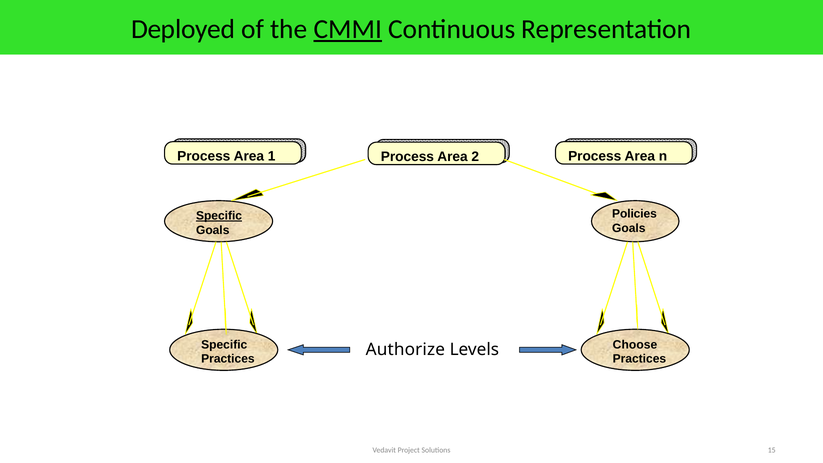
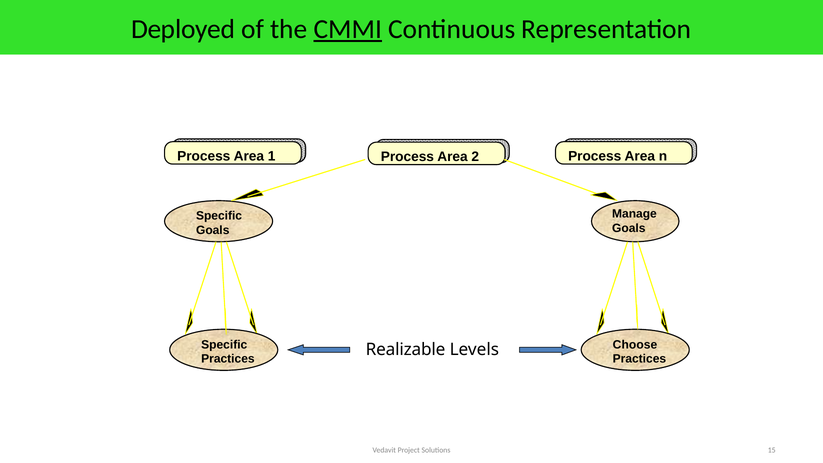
Policies: Policies -> Manage
Specific at (219, 216) underline: present -> none
Authorize: Authorize -> Realizable
